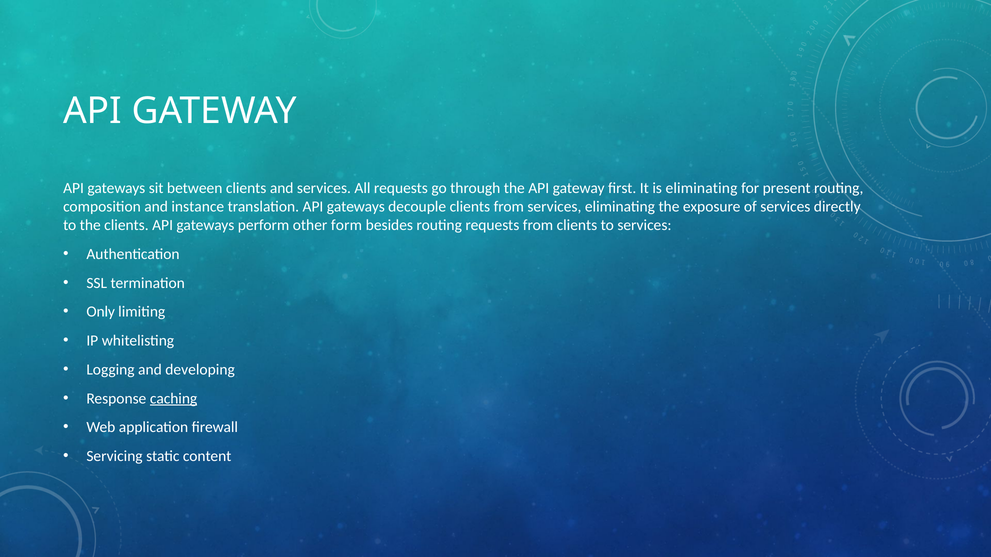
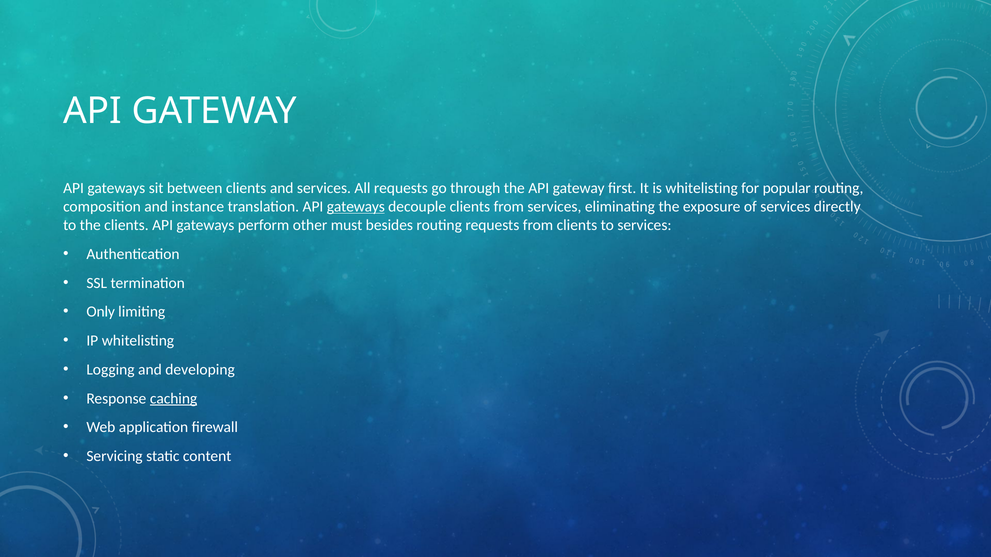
is eliminating: eliminating -> whitelisting
present: present -> popular
gateways at (356, 207) underline: none -> present
form: form -> must
